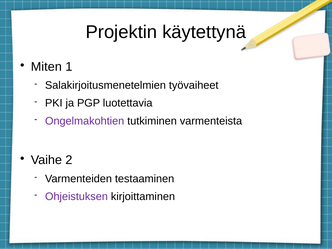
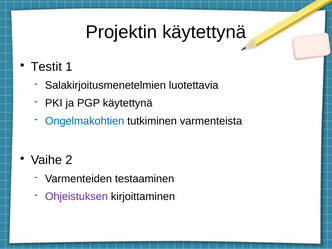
Miten: Miten -> Testit
työvaiheet: työvaiheet -> luotettavia
PGP luotettavia: luotettavia -> käytettynä
Ongelmakohtien colour: purple -> blue
